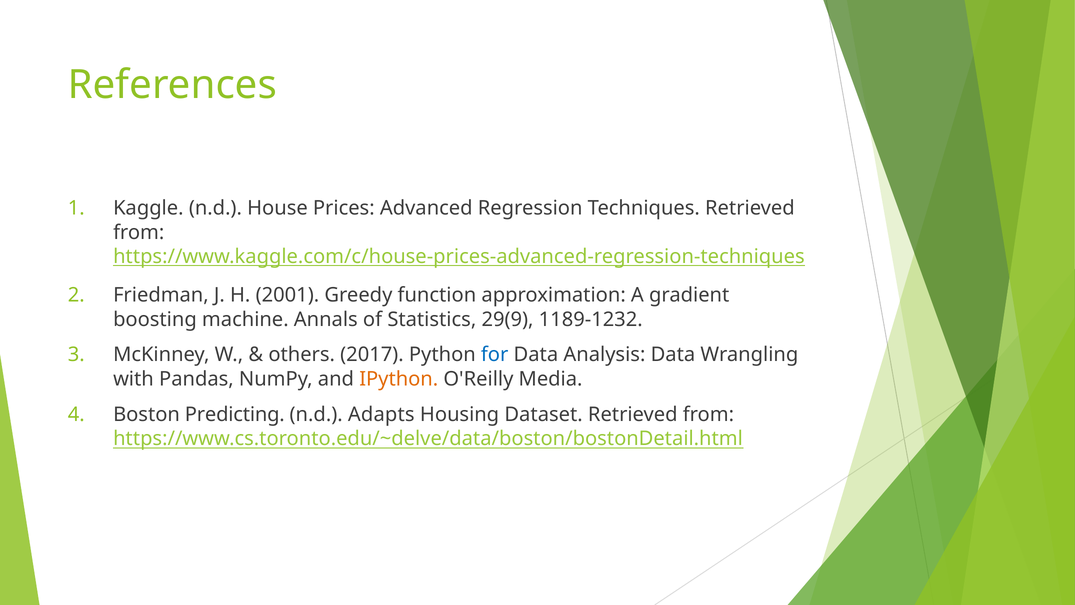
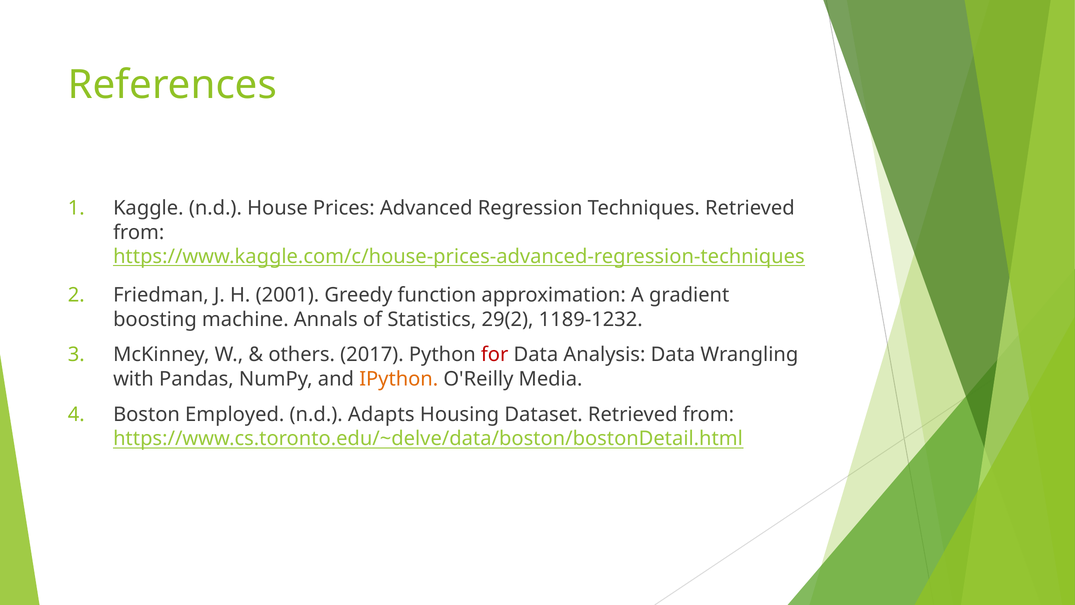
29(9: 29(9 -> 29(2
for colour: blue -> red
Predicting: Predicting -> Employed
